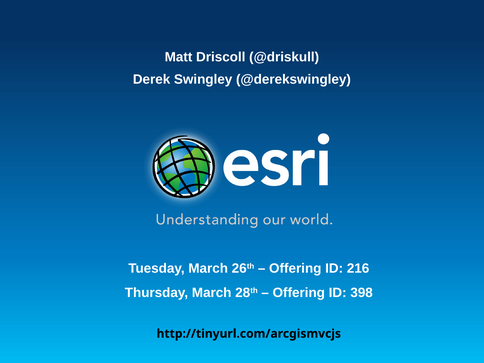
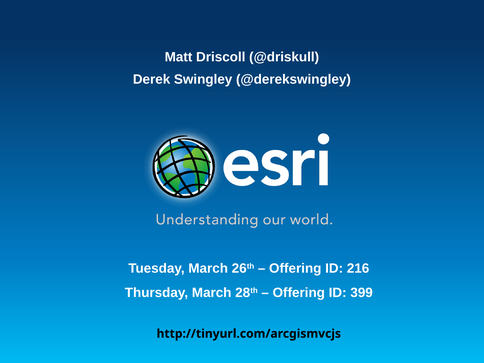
398: 398 -> 399
